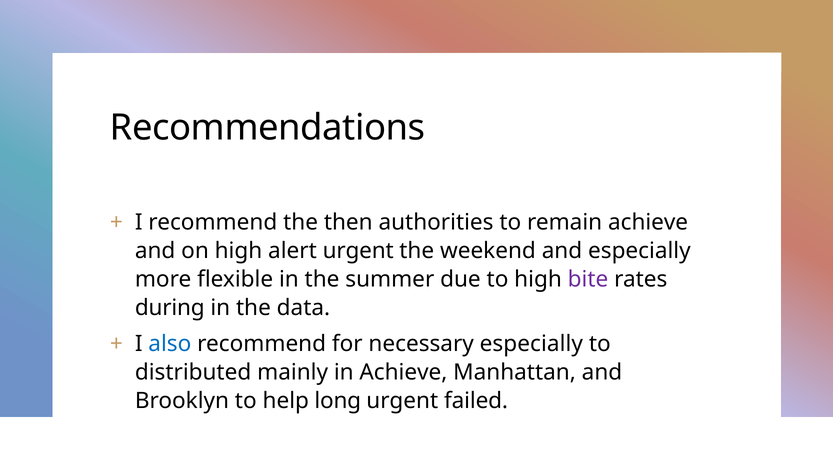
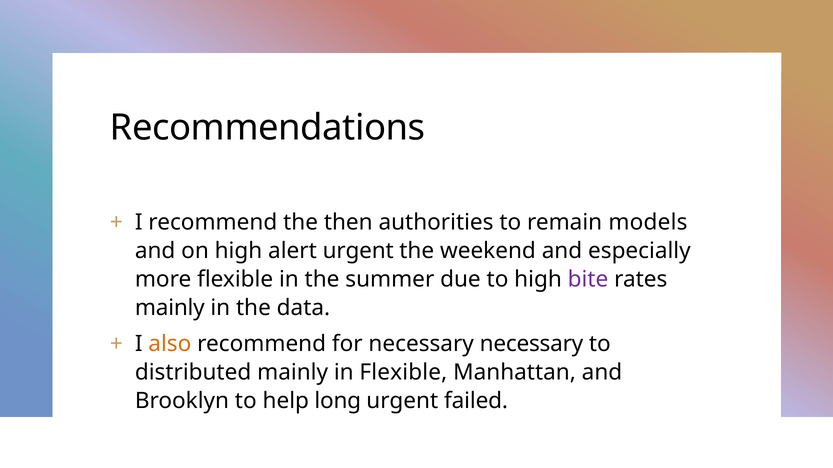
remain achieve: achieve -> models
during at (170, 308): during -> mainly
also colour: blue -> orange
necessary especially: especially -> necessary
in Achieve: Achieve -> Flexible
